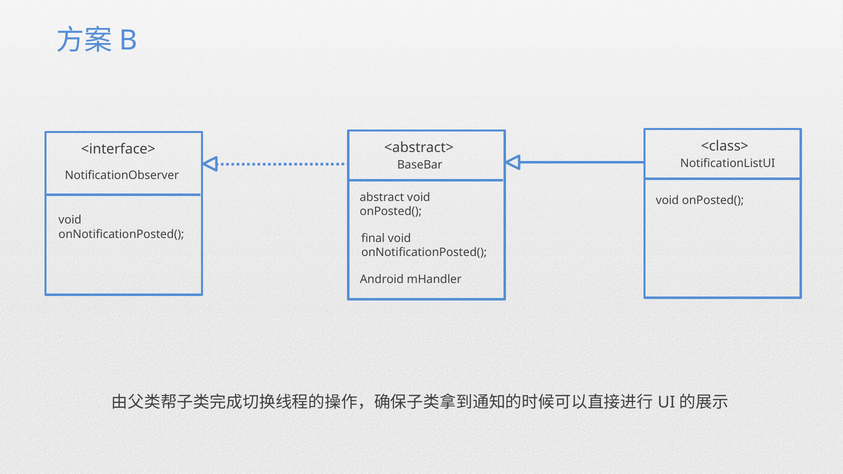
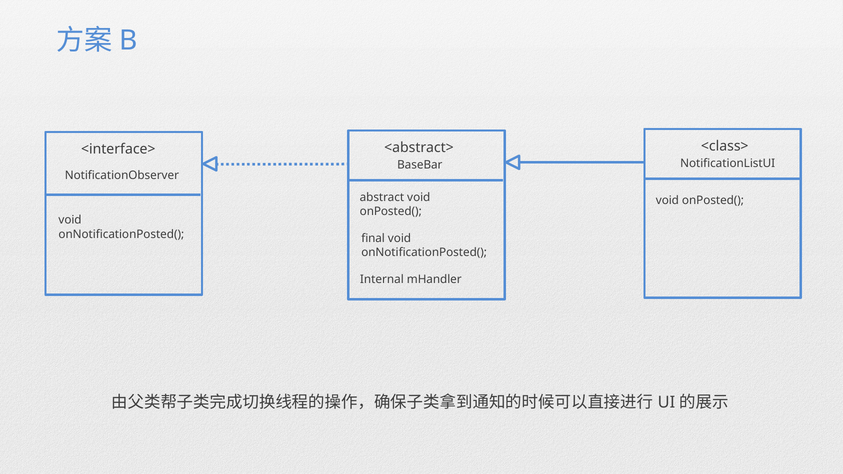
Android: Android -> Internal
